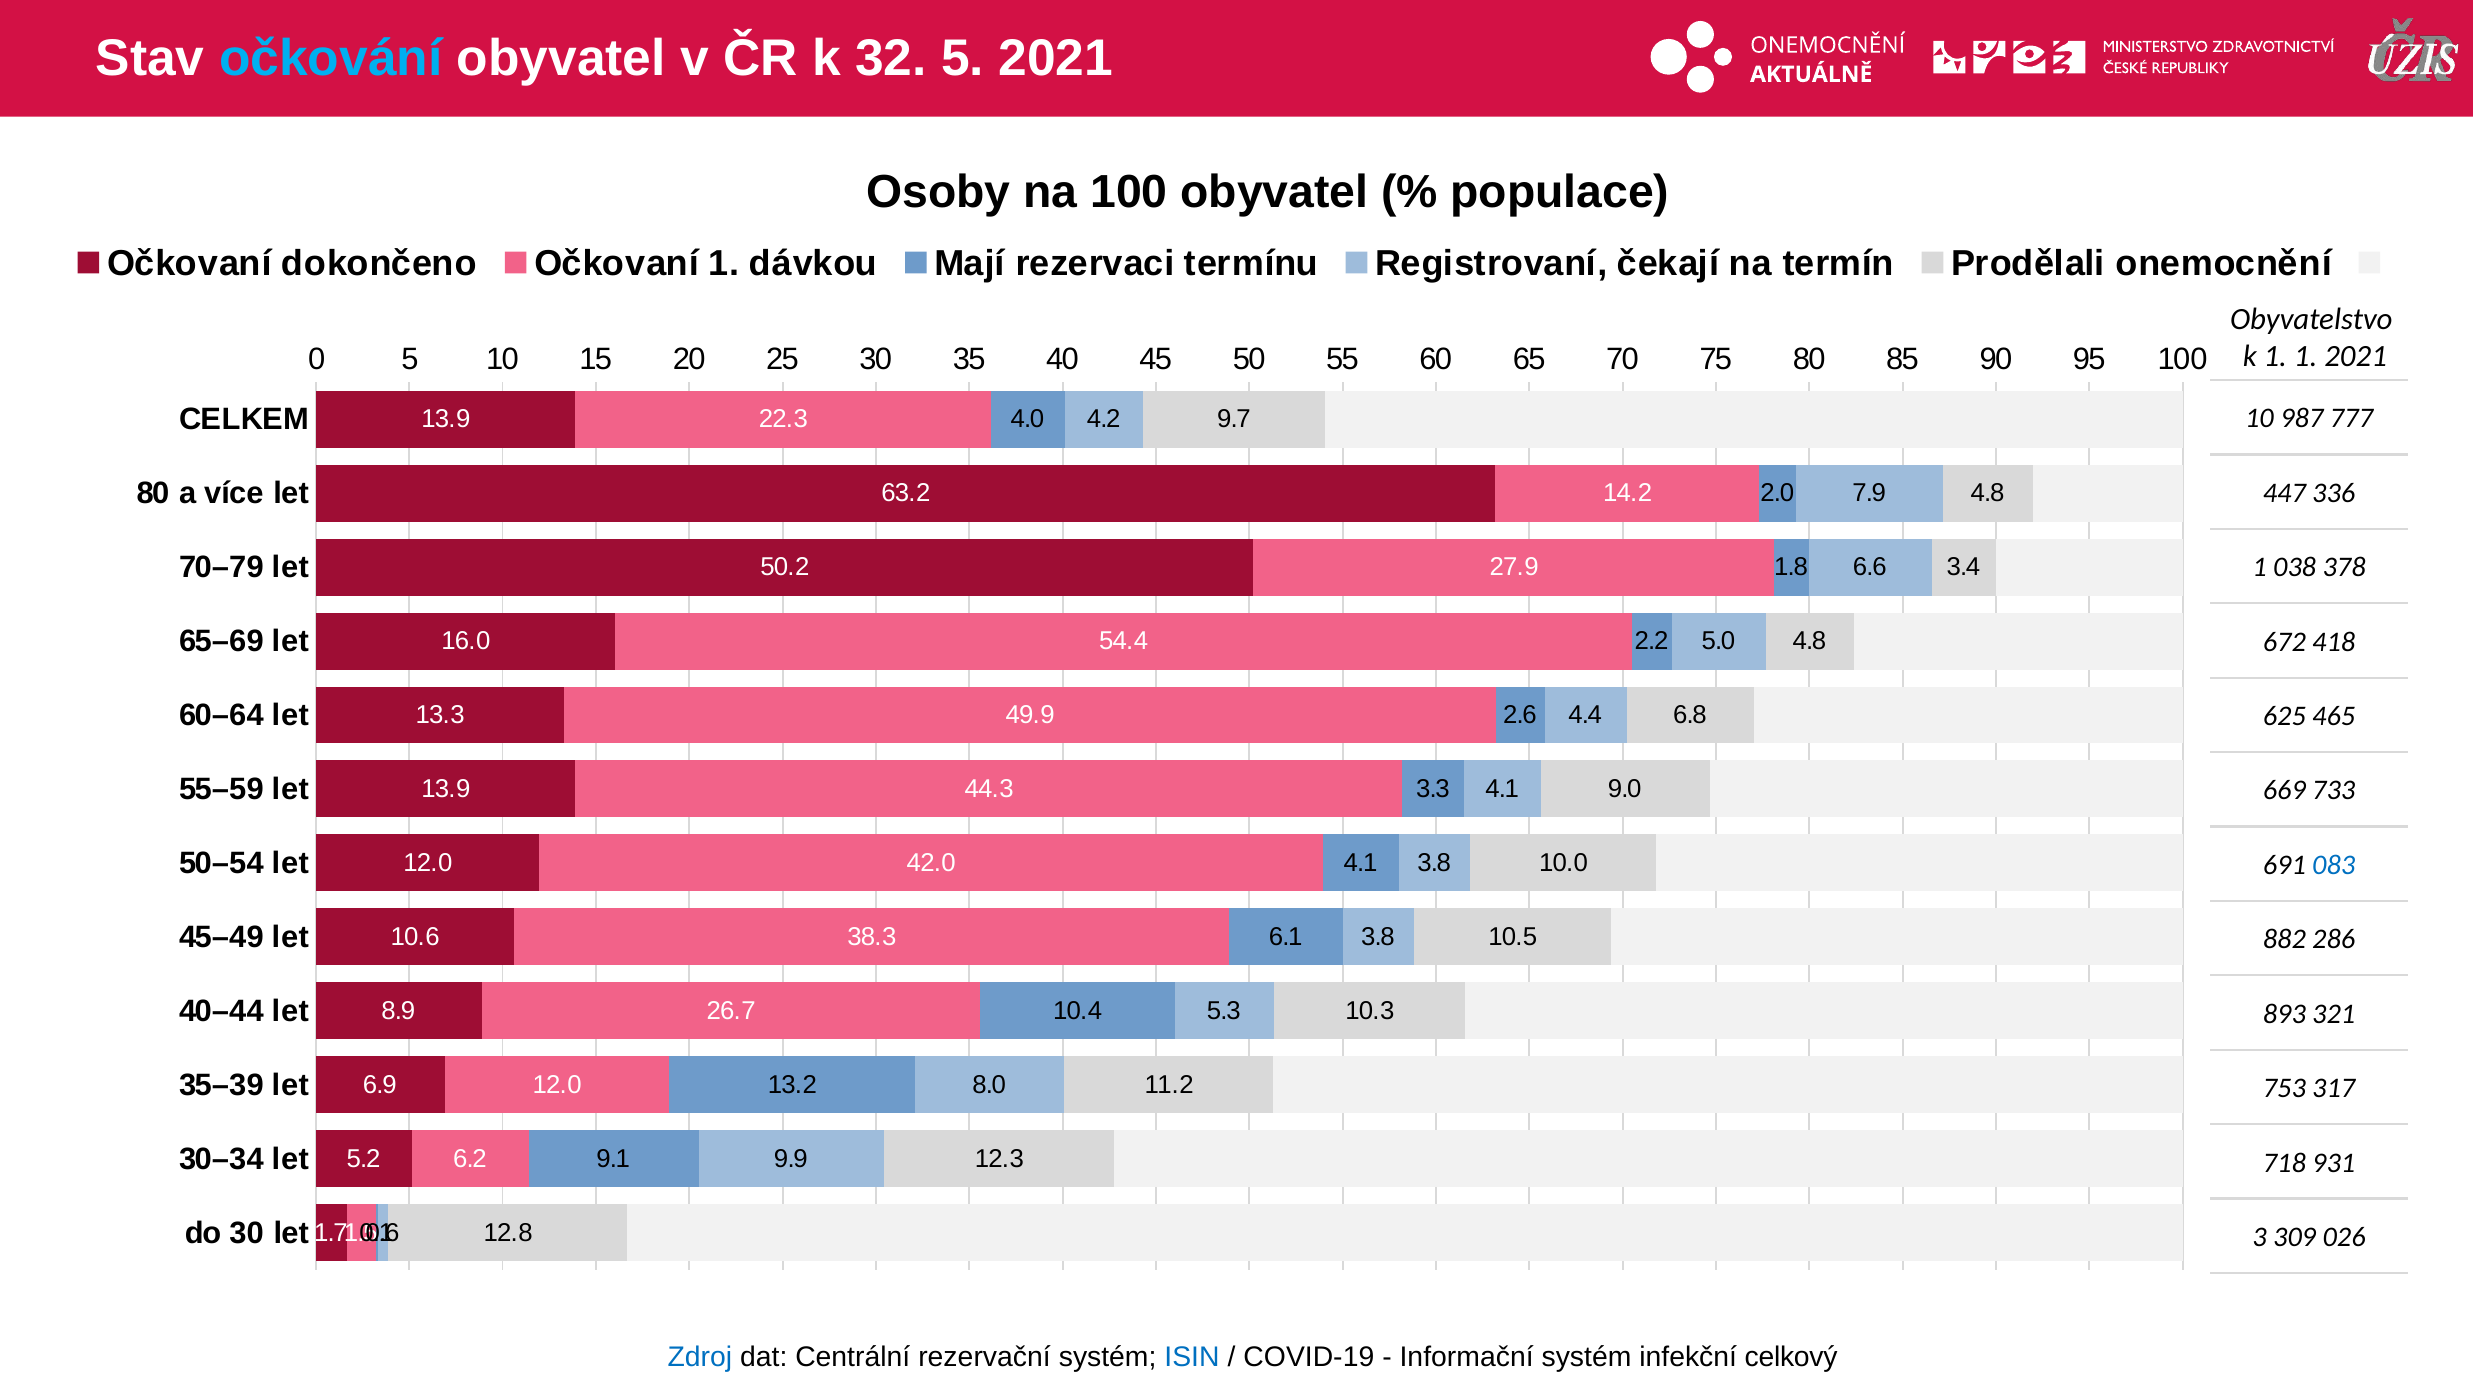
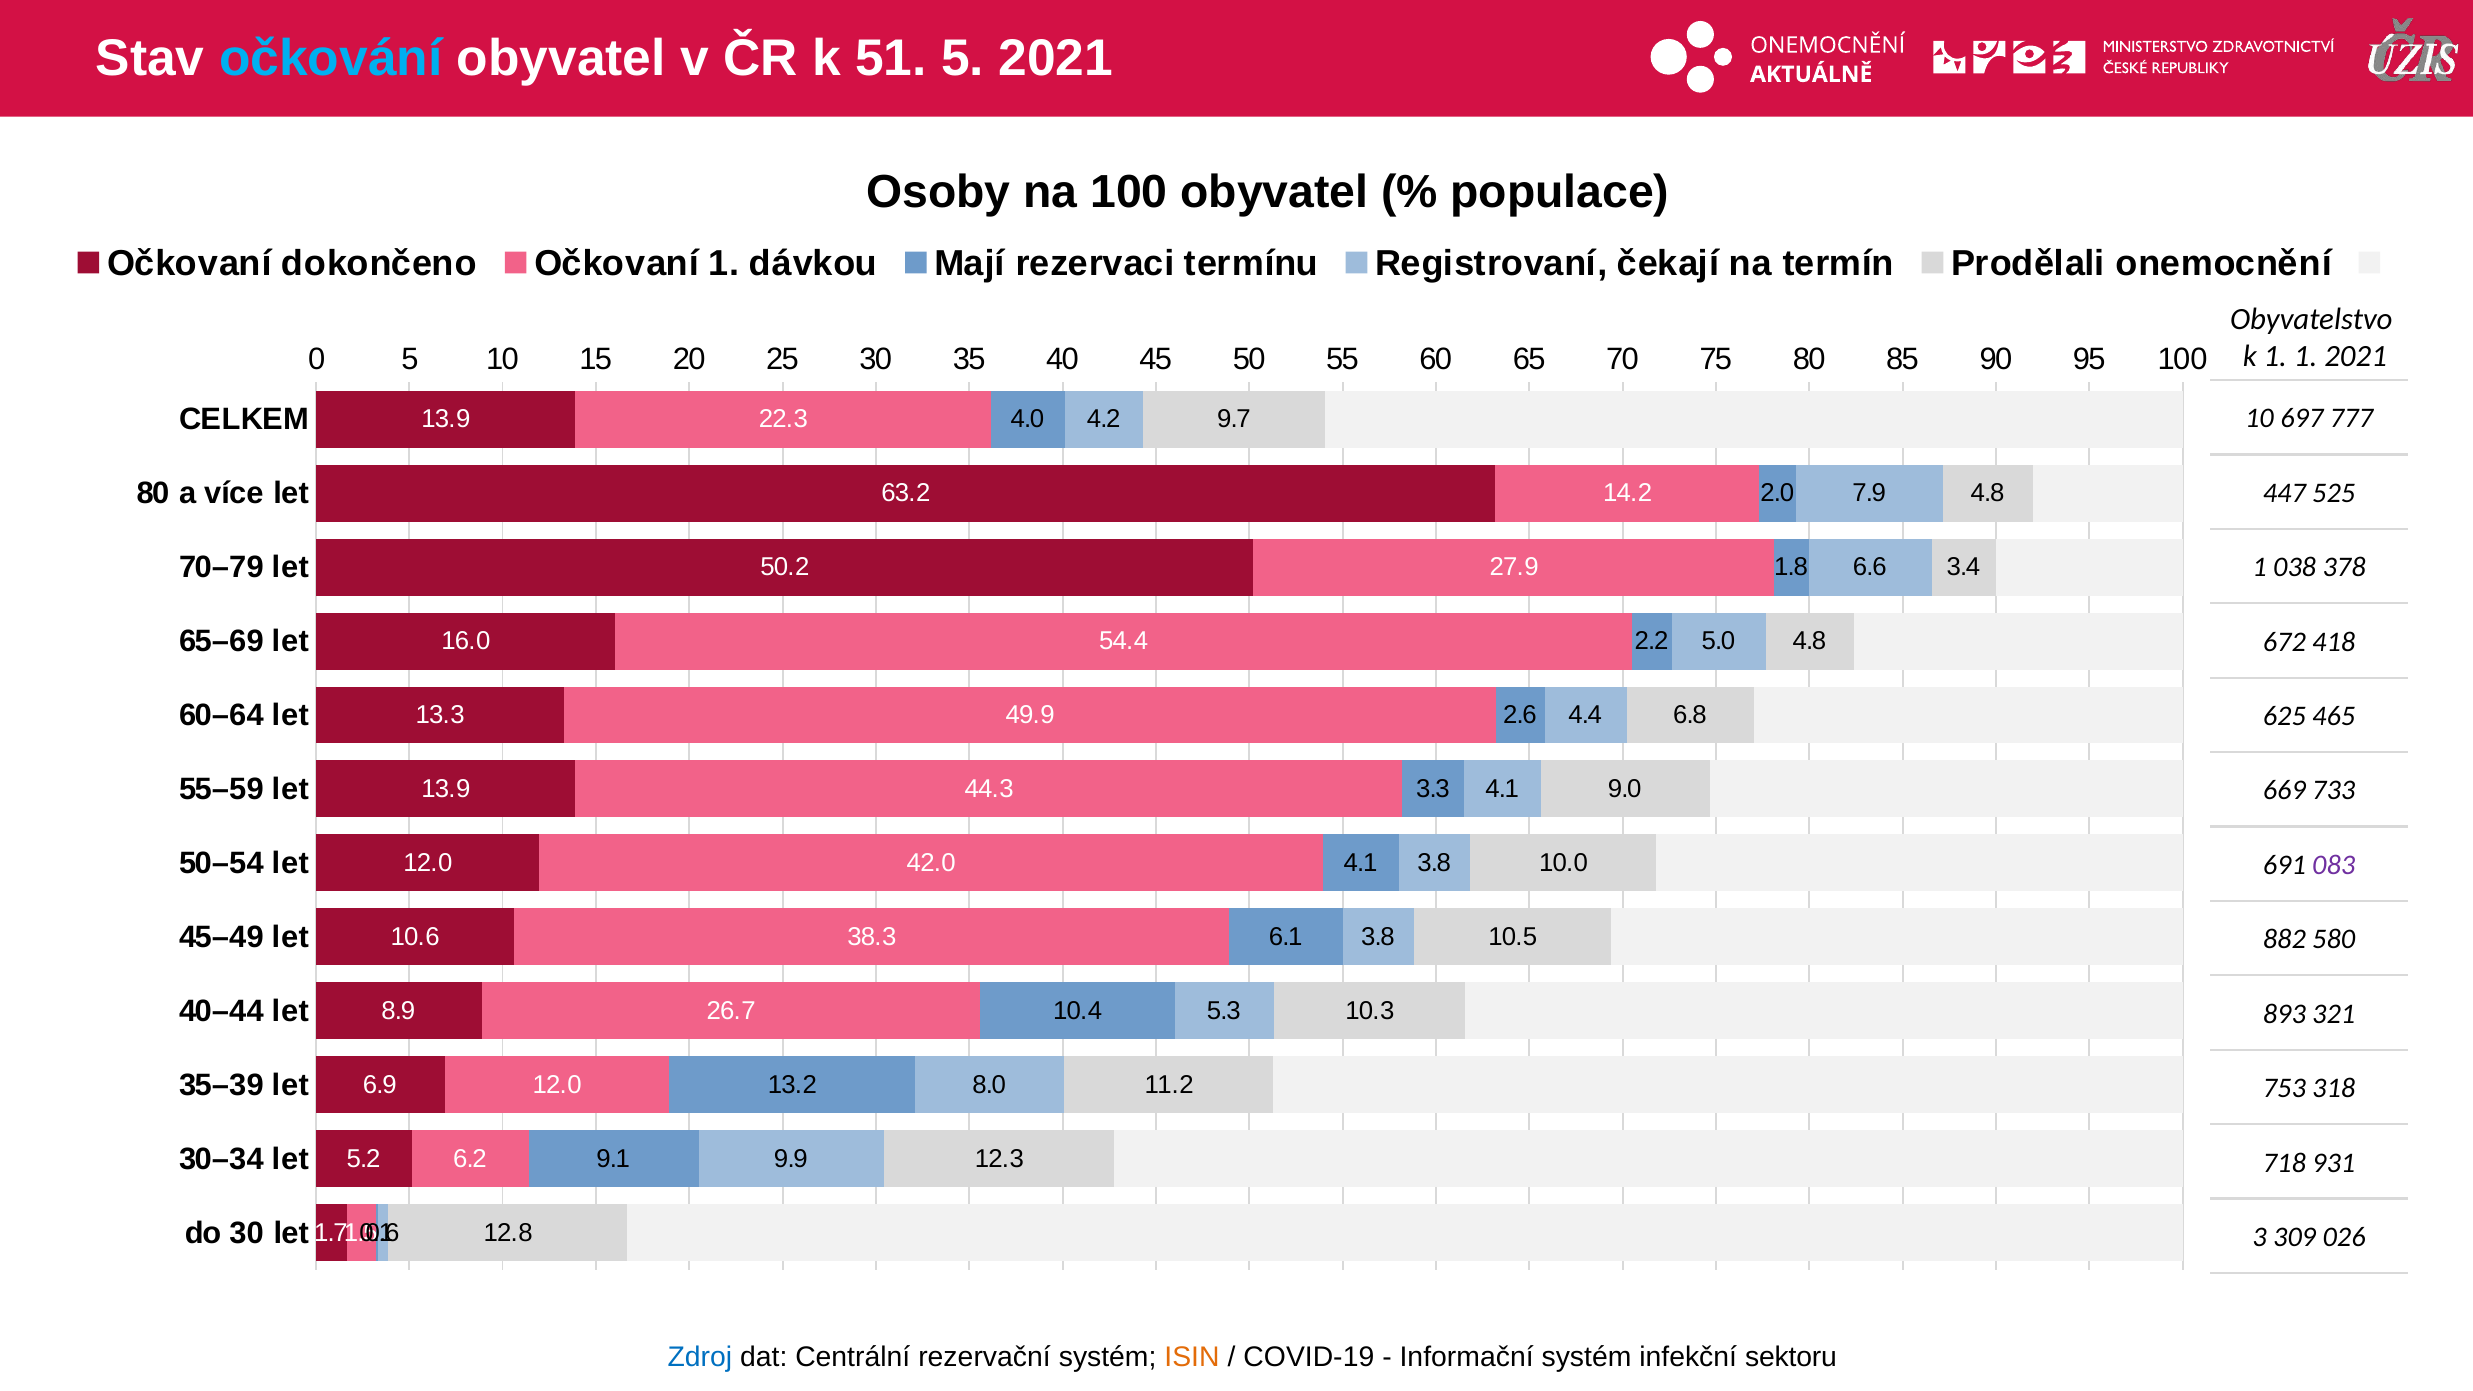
32: 32 -> 51
987: 987 -> 697
336: 336 -> 525
083 colour: blue -> purple
286: 286 -> 580
317: 317 -> 318
ISIN colour: blue -> orange
celkový: celkový -> sektoru
